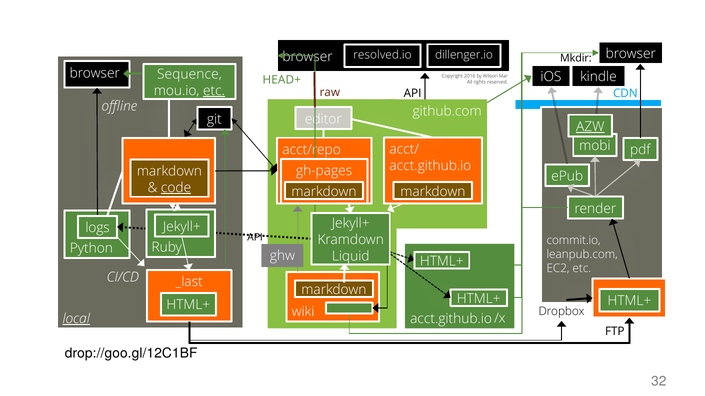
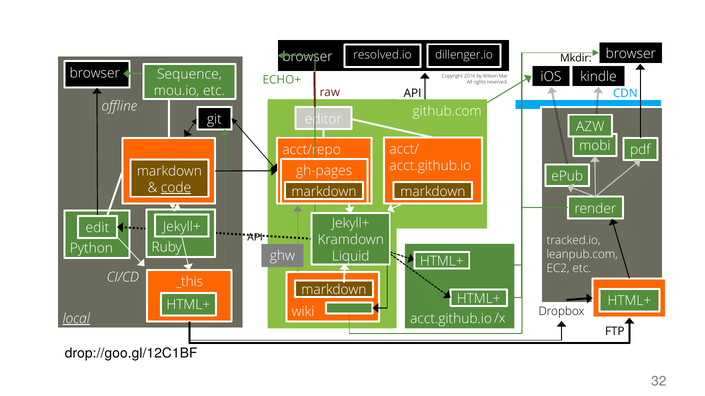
HEAD+: HEAD+ -> ECHO+
etc at (214, 91) underline: present -> none
AZW underline: present -> none
logs: logs -> edit
commit.io: commit.io -> tracked.io
_last: _last -> _this
